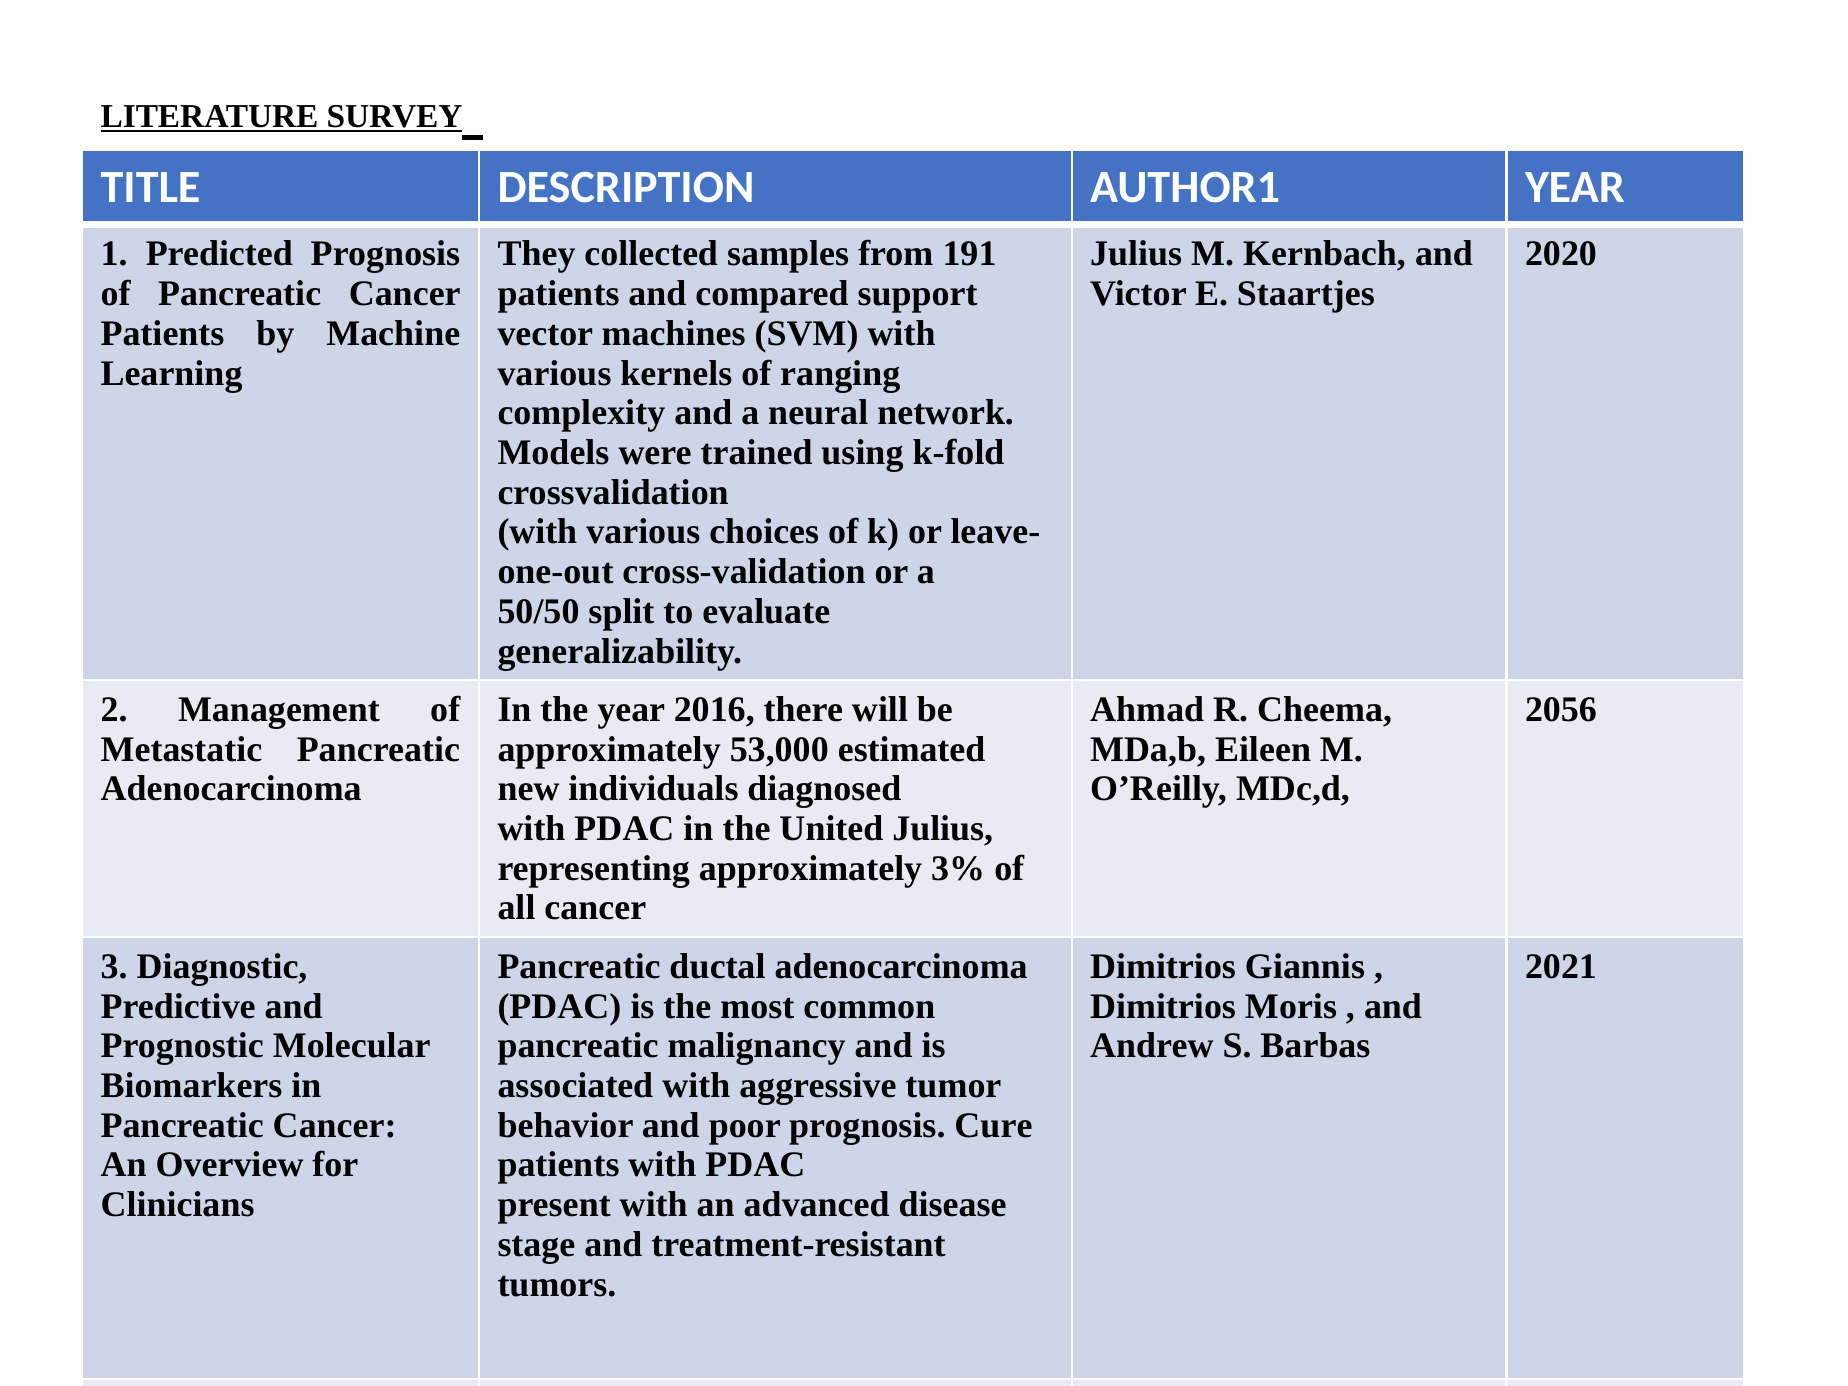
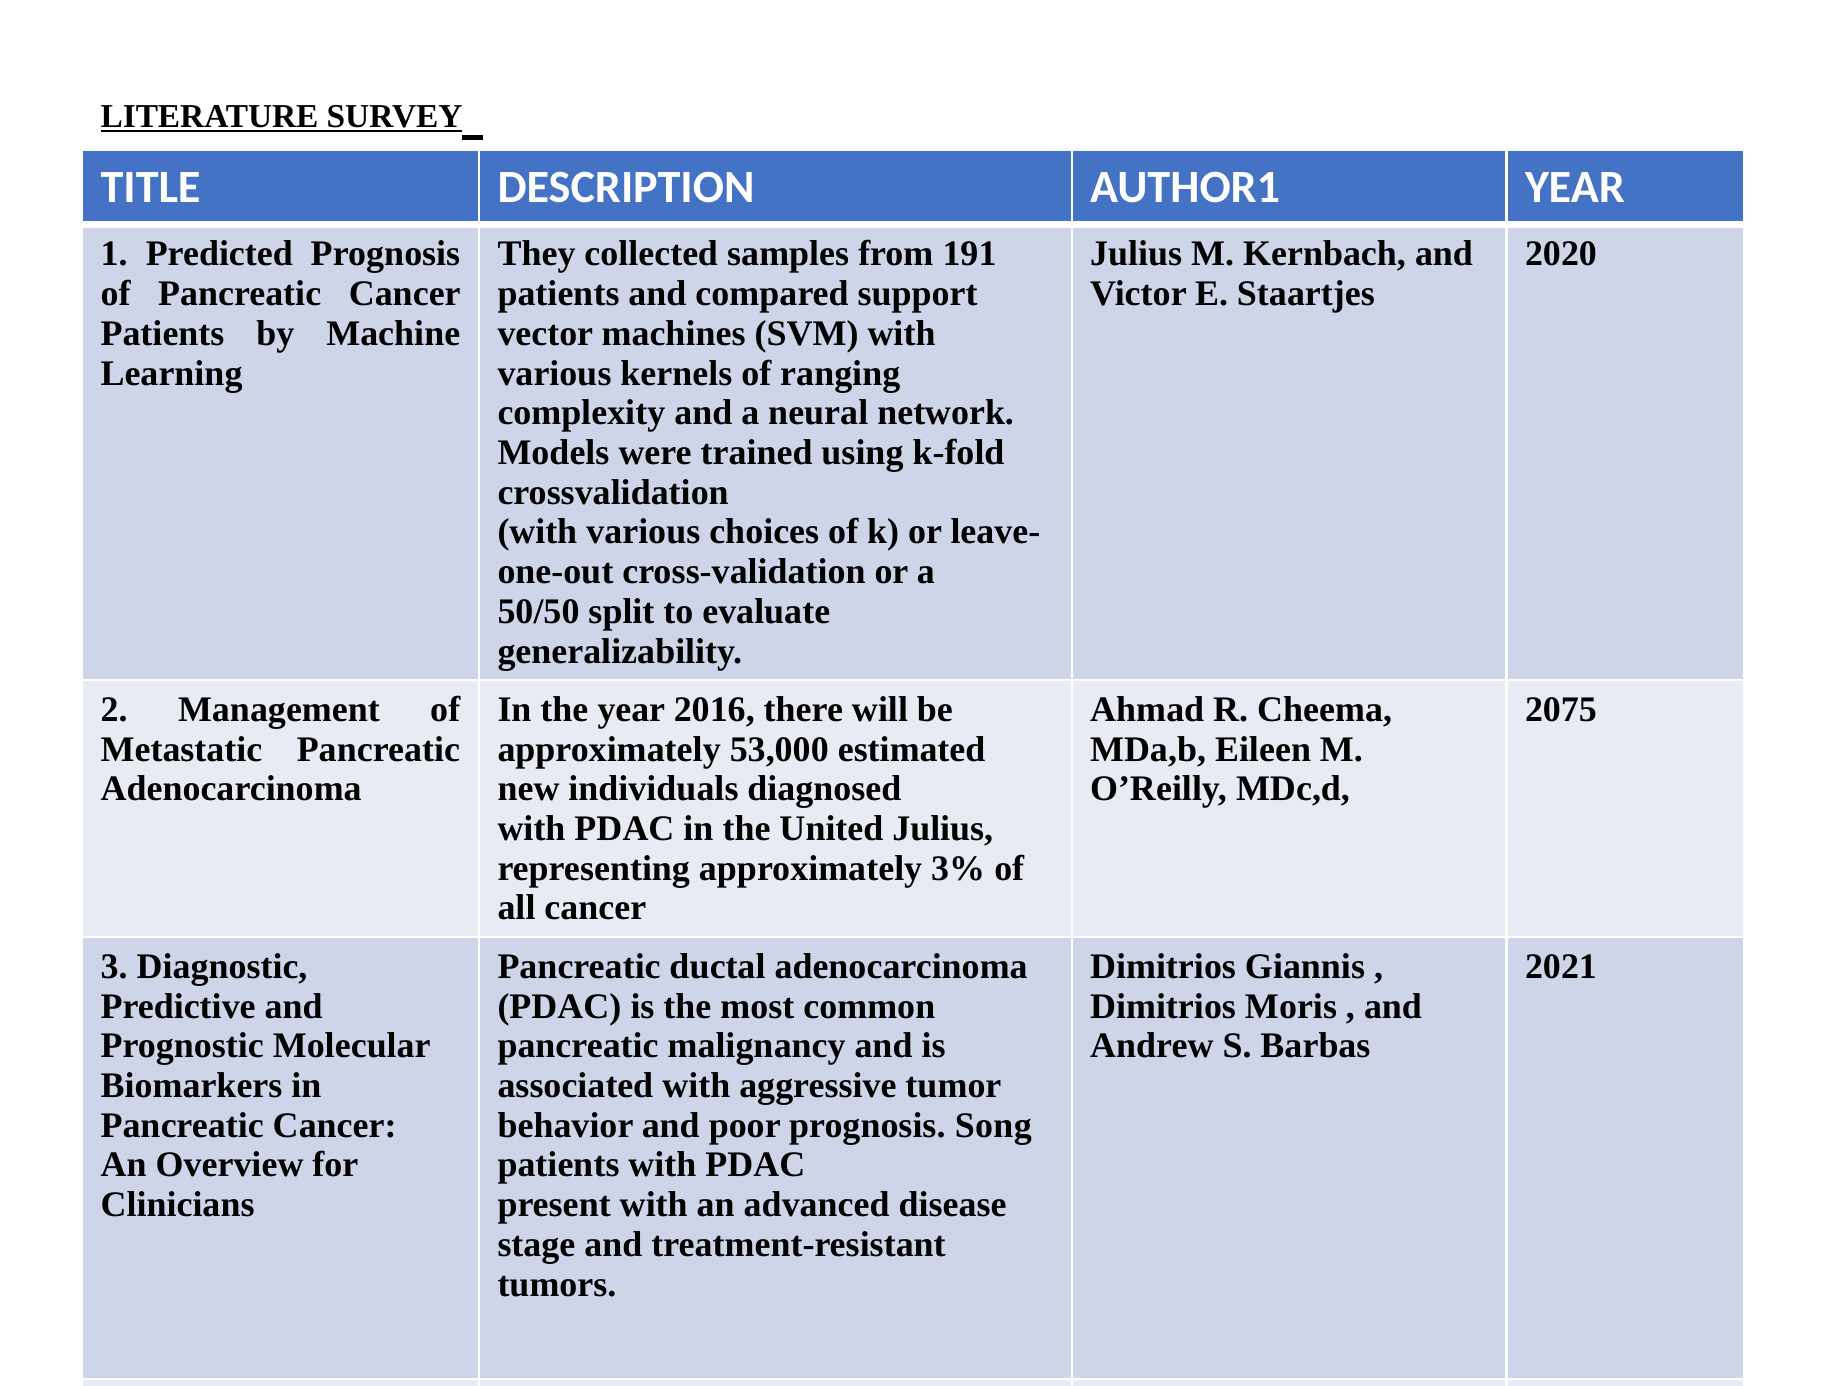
2056: 2056 -> 2075
Cure: Cure -> Song
